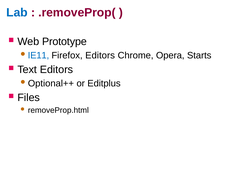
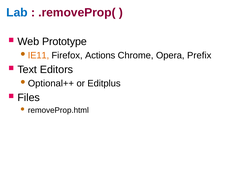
IE11 colour: blue -> orange
Firefox Editors: Editors -> Actions
Starts: Starts -> Prefix
